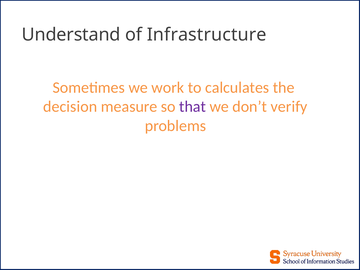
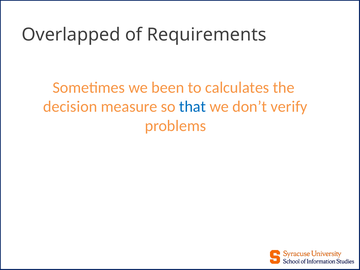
Understand: Understand -> Overlapped
Infrastructure: Infrastructure -> Requirements
work: work -> been
that colour: purple -> blue
